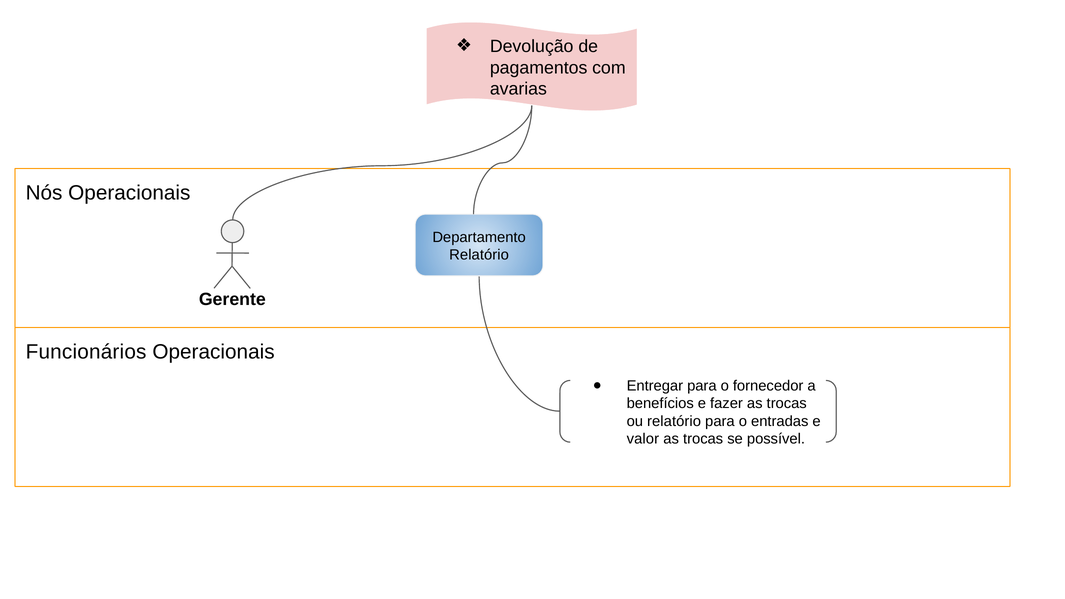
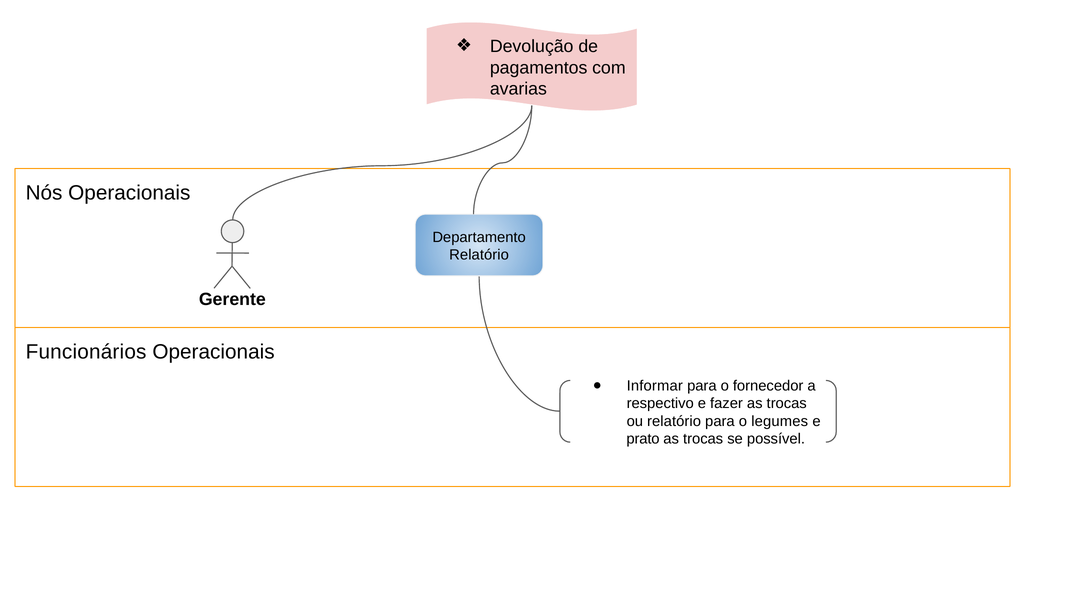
Entregar: Entregar -> Informar
benefícios: benefícios -> respectivo
entradas: entradas -> legumes
valor: valor -> prato
